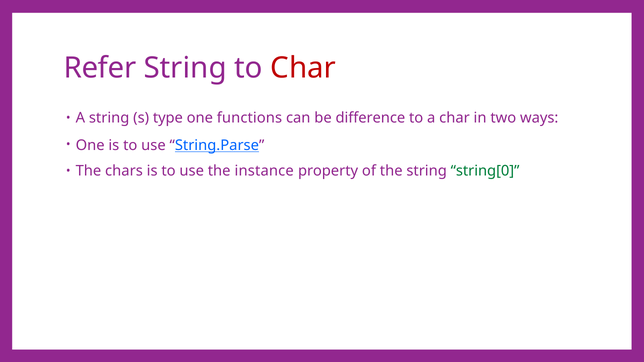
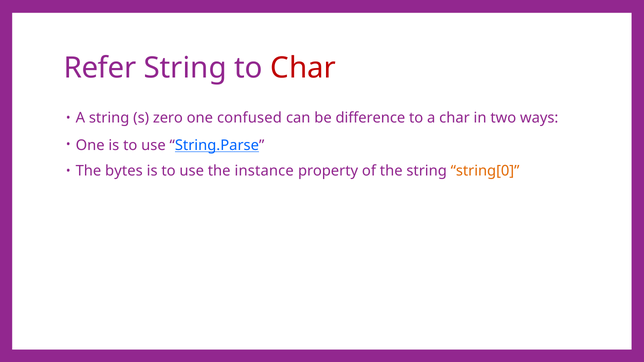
type: type -> zero
functions: functions -> confused
chars: chars -> bytes
string[0 colour: green -> orange
